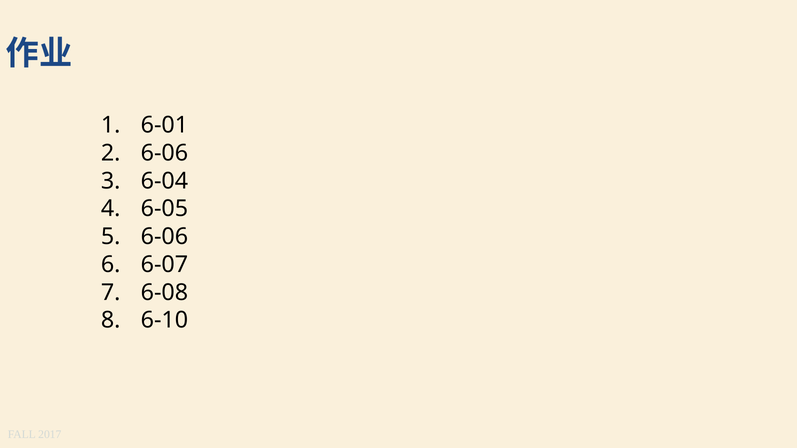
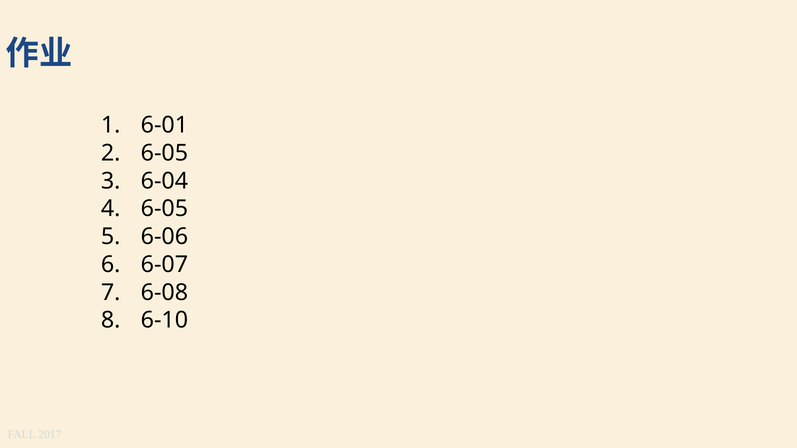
6-06 at (164, 153): 6-06 -> 6-05
